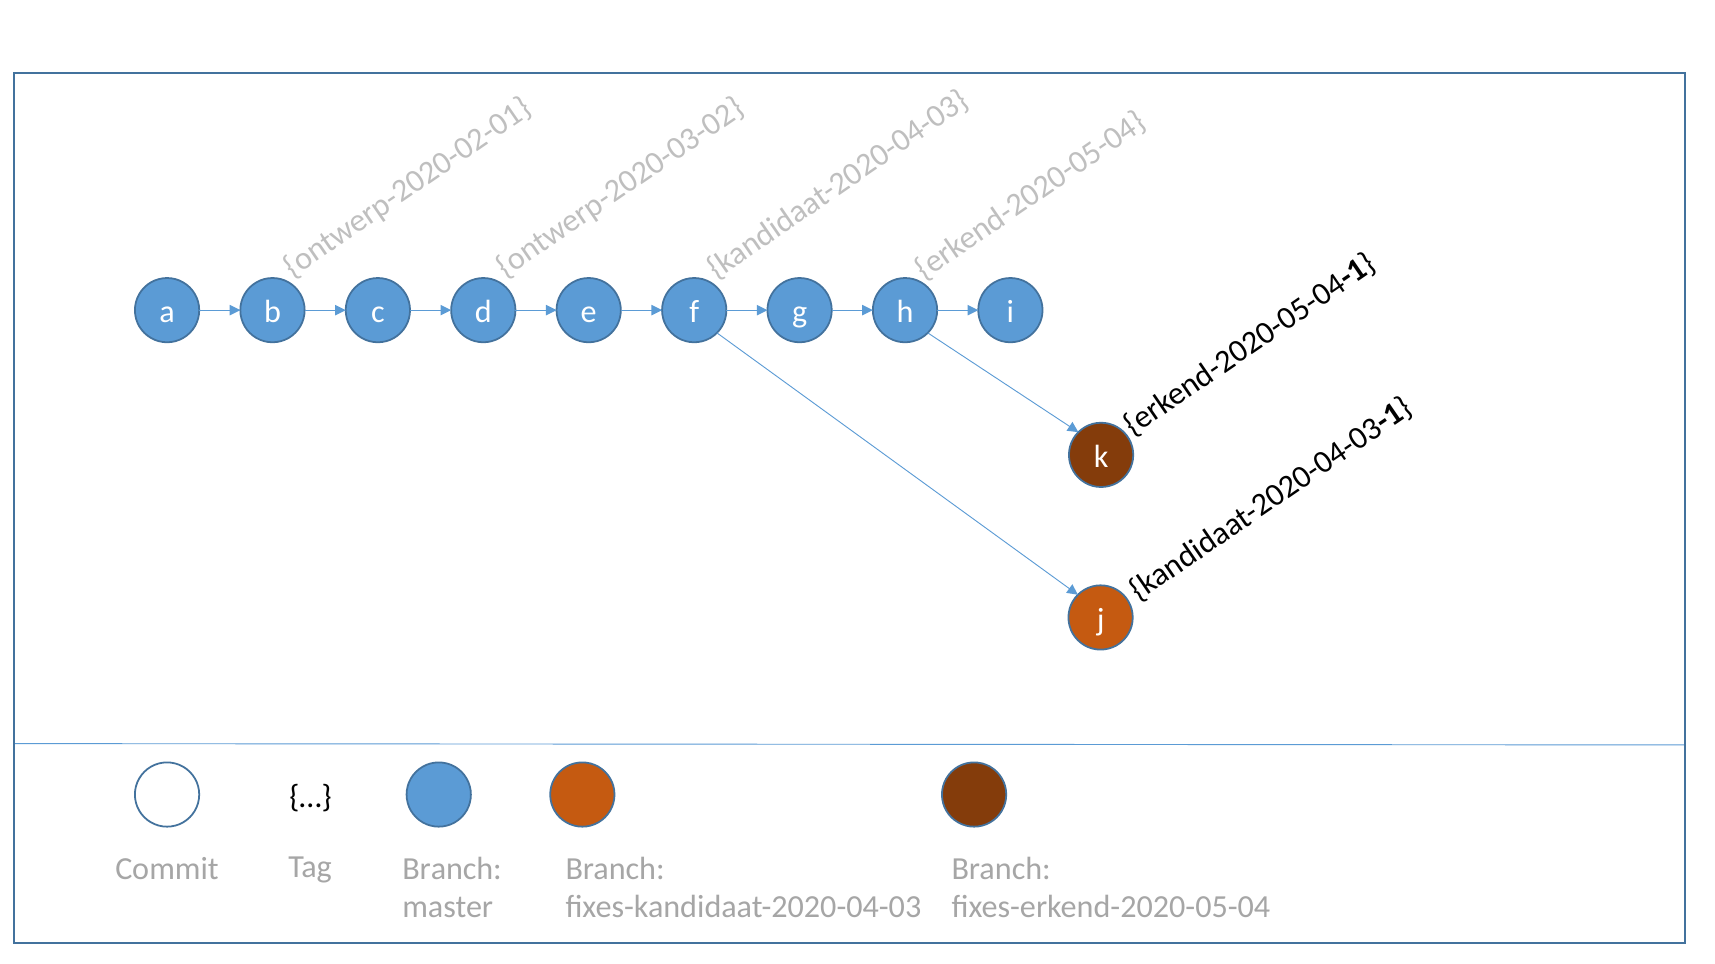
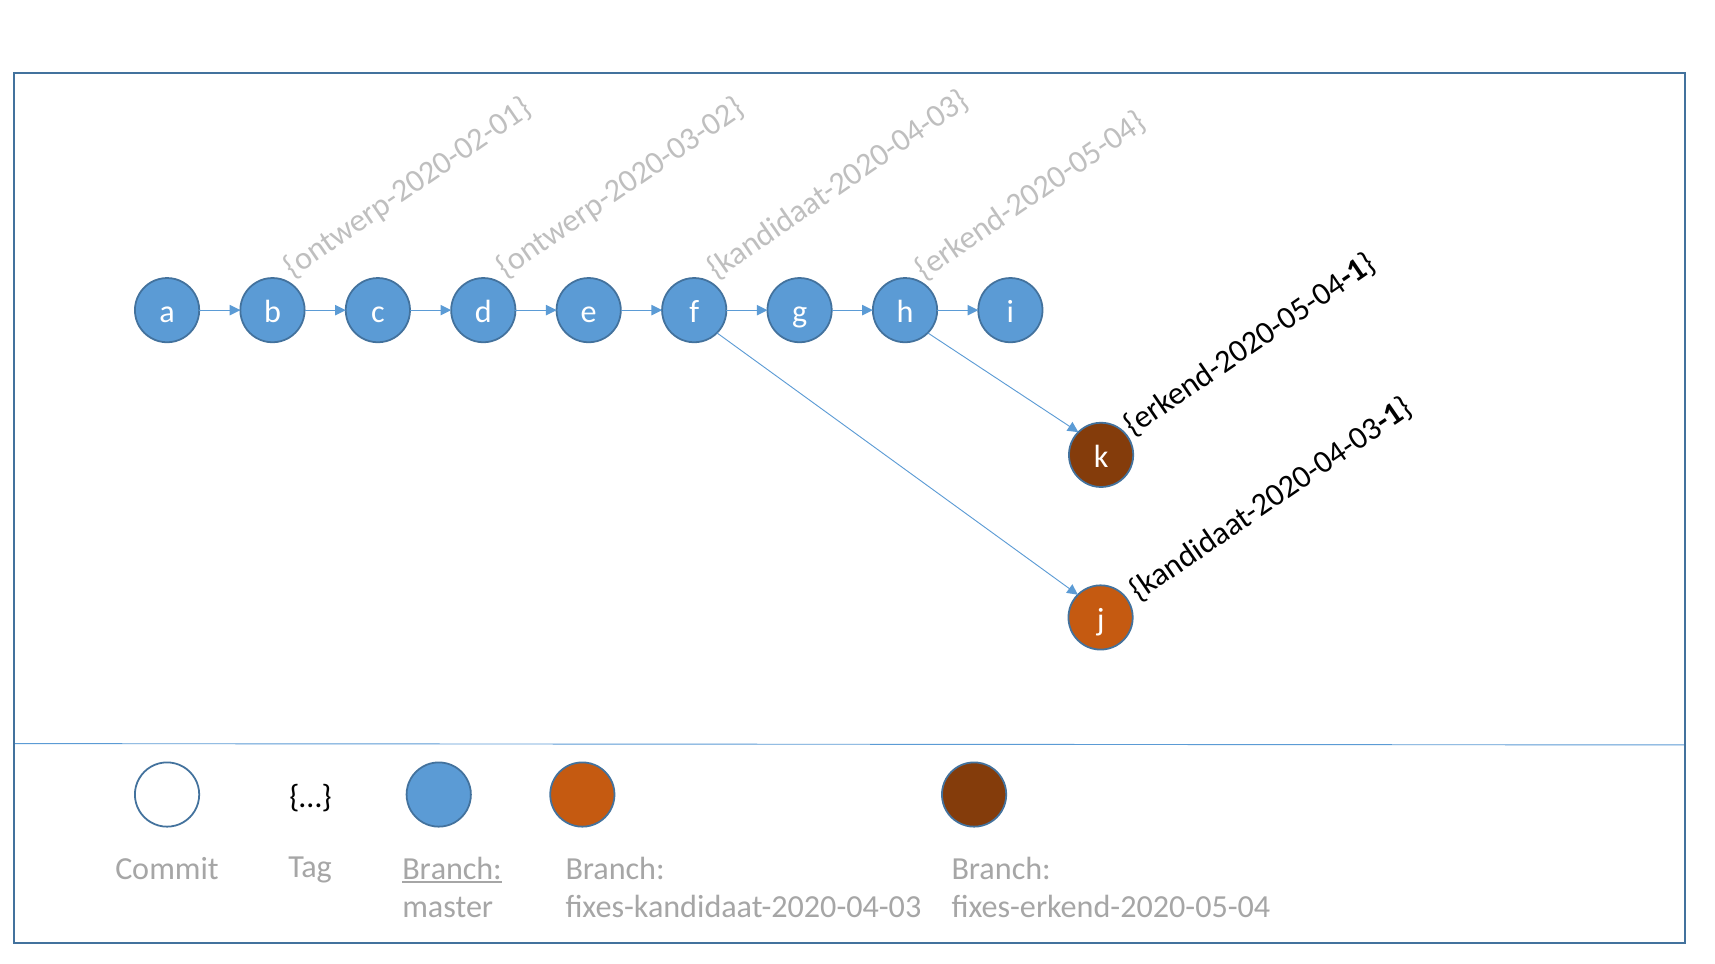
Branch at (452, 869) underline: none -> present
